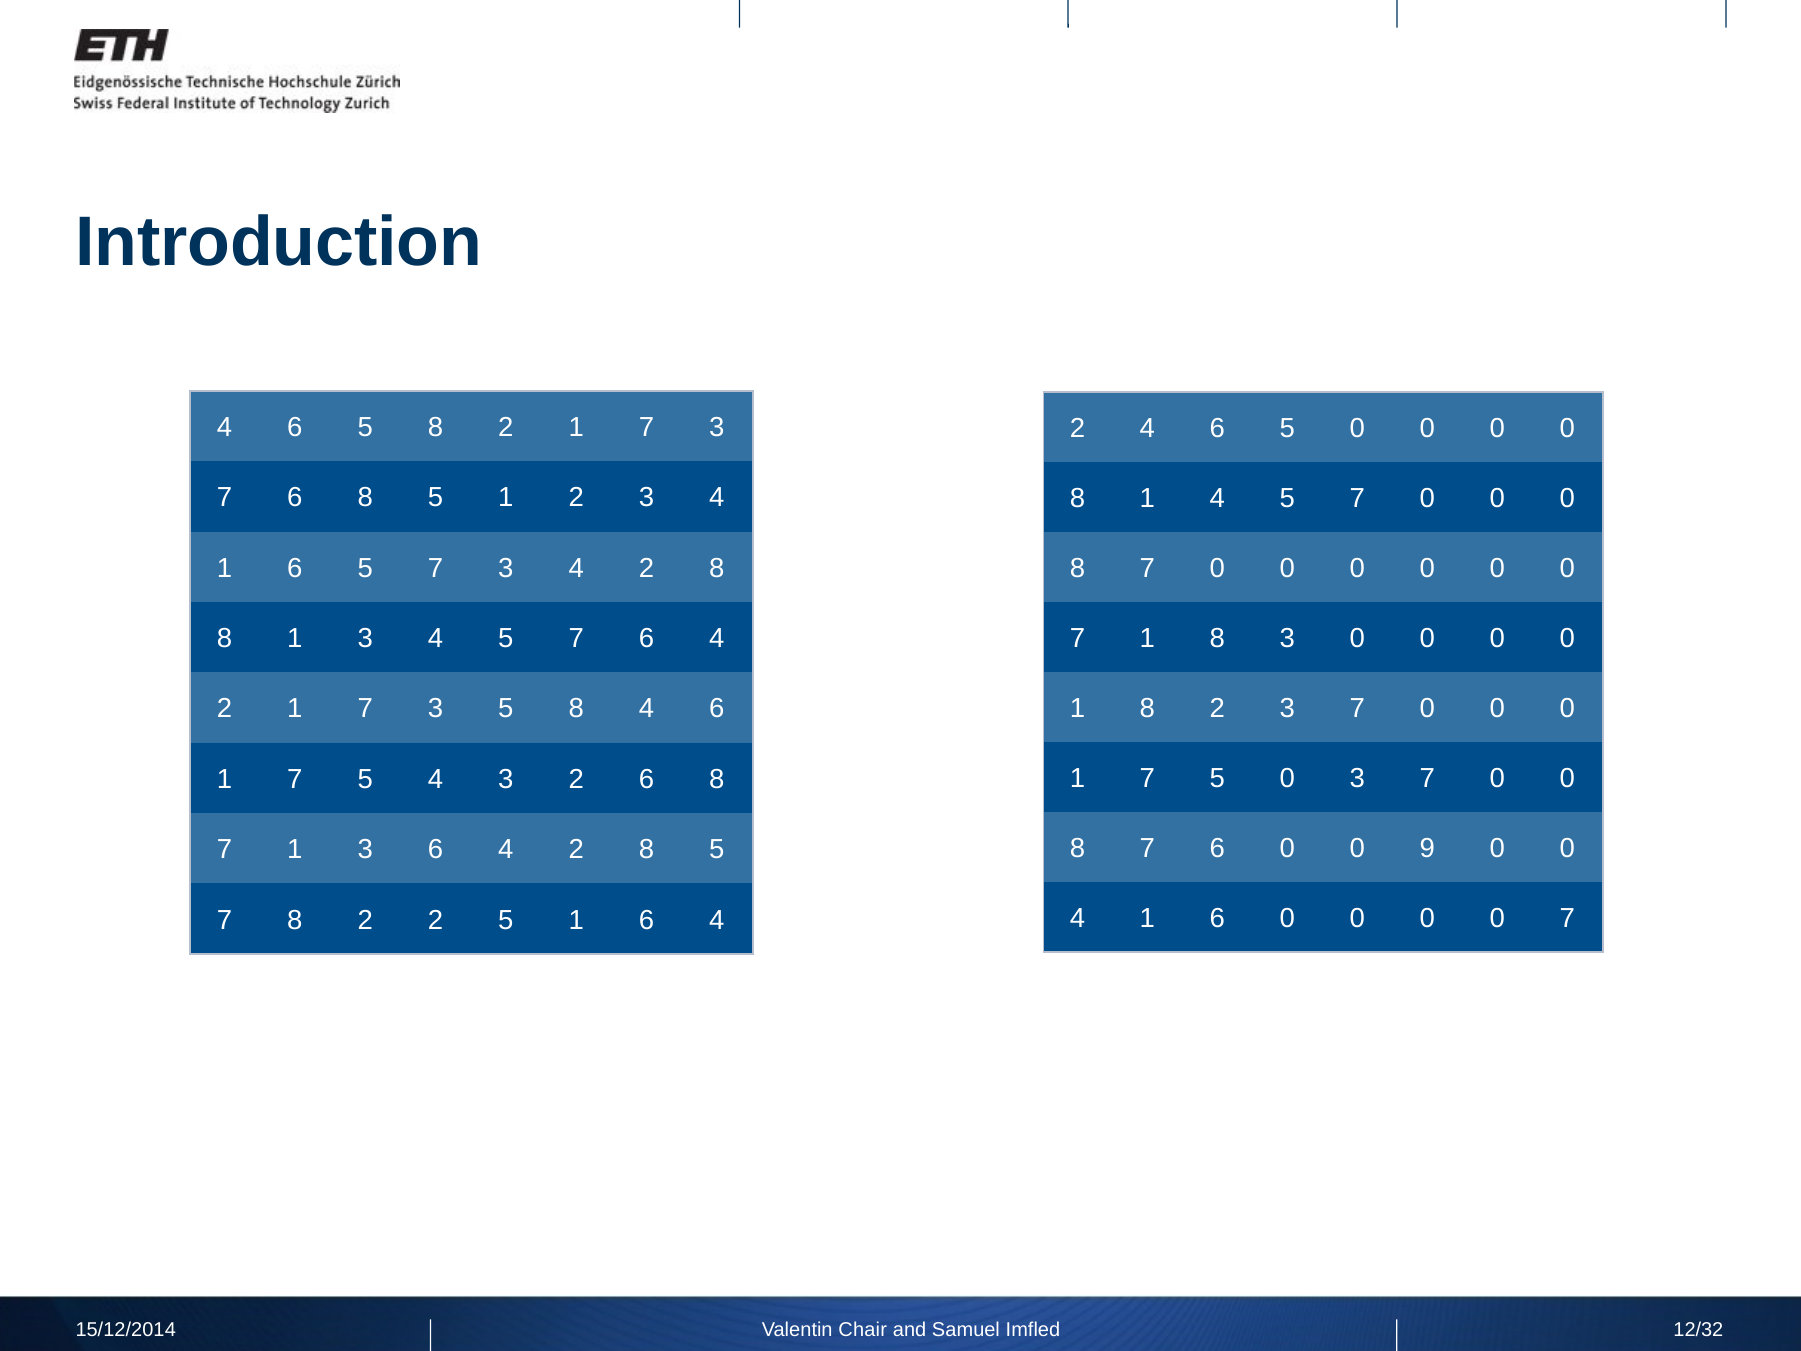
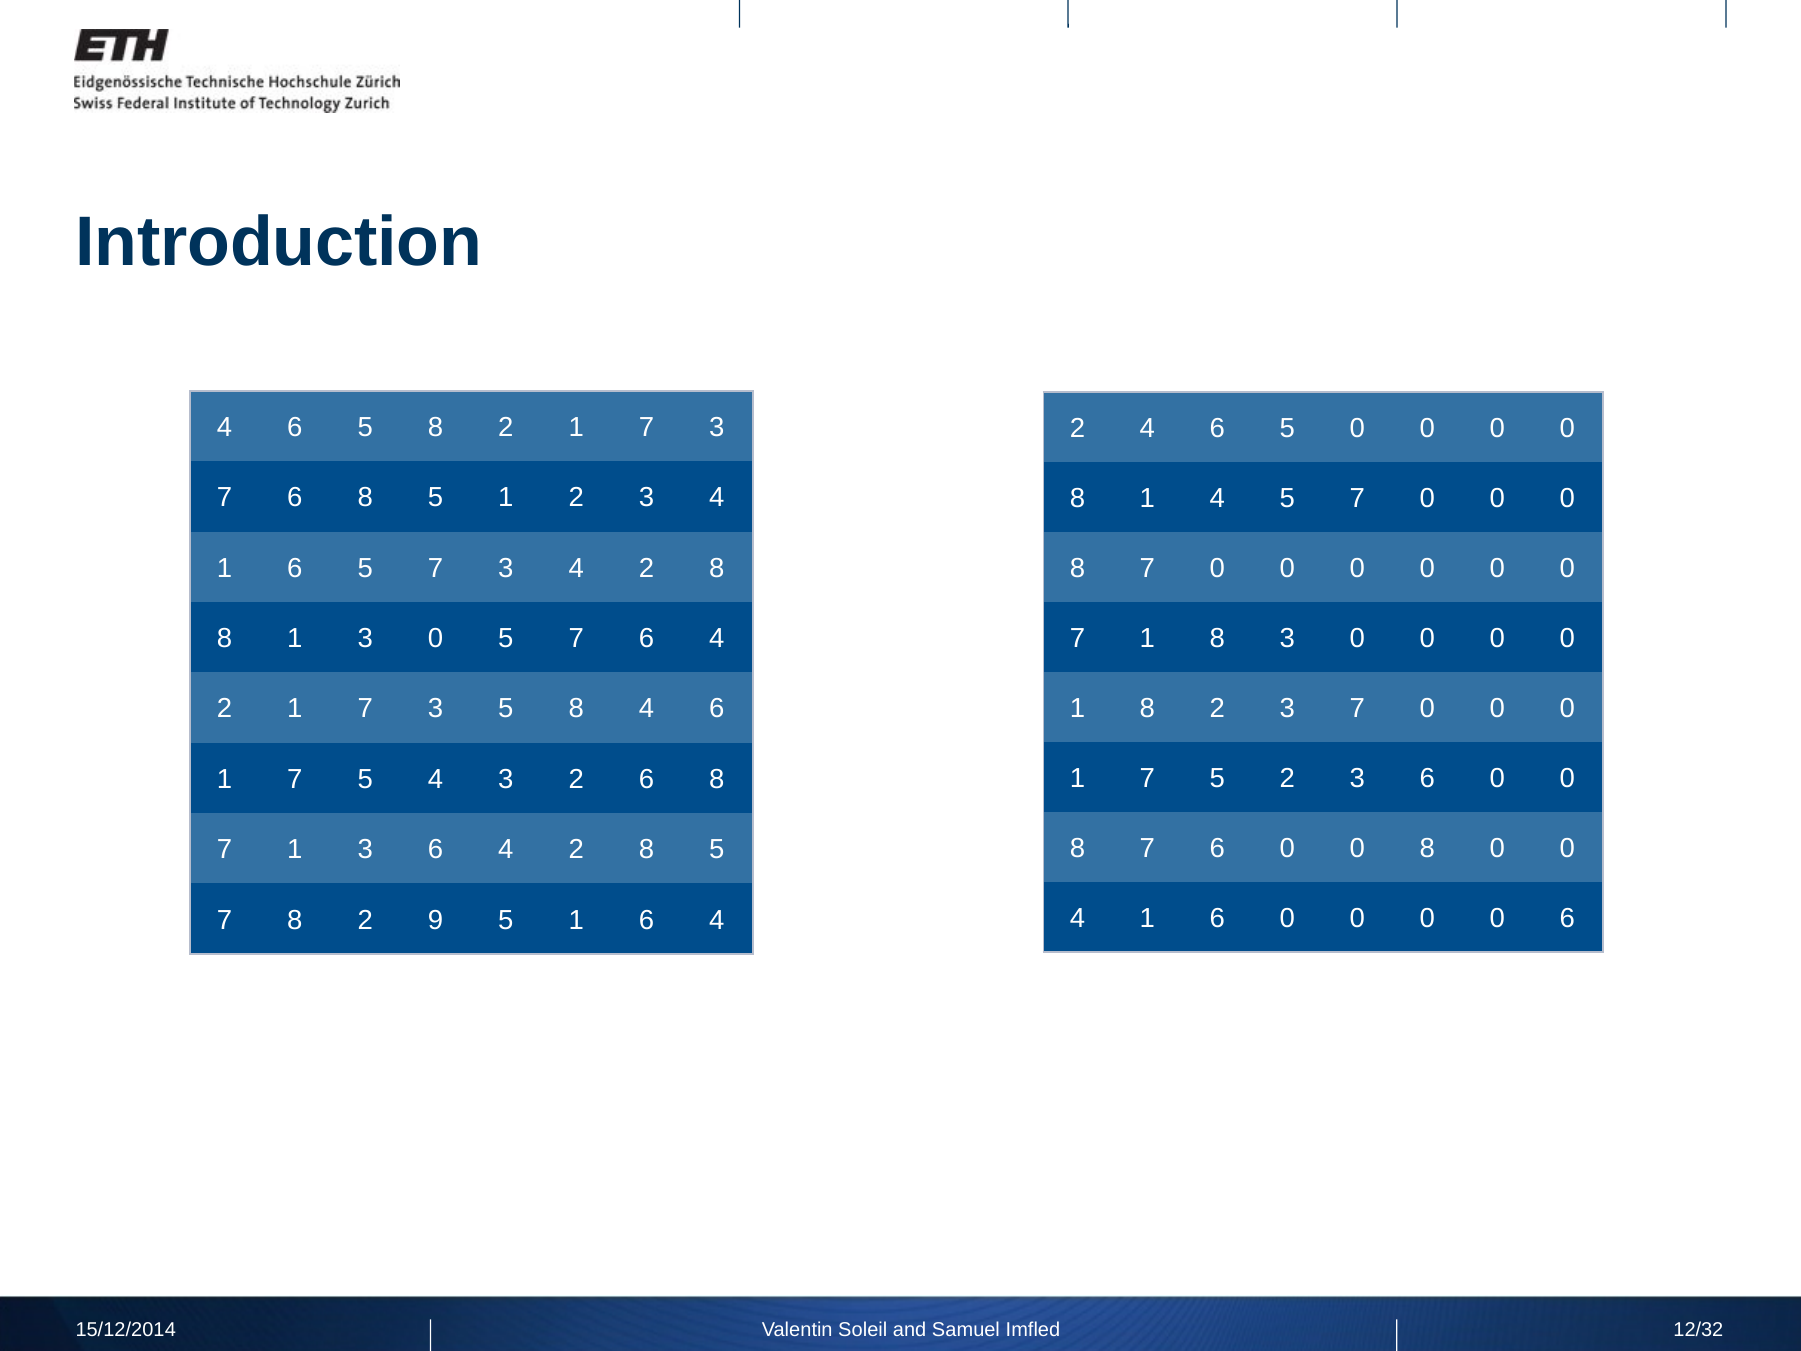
1 3 4: 4 -> 0
7 5 0: 0 -> 2
7 at (1427, 778): 7 -> 6
9 at (1427, 848): 9 -> 8
7 at (1567, 918): 7 -> 6
2 2: 2 -> 9
Chair: Chair -> Soleil
